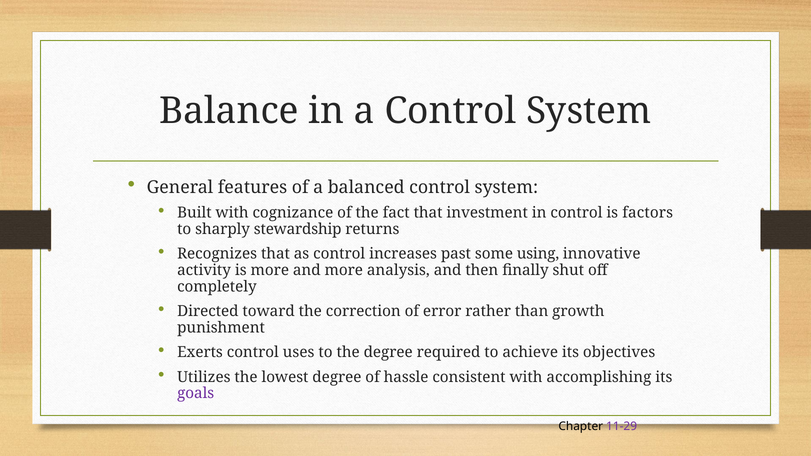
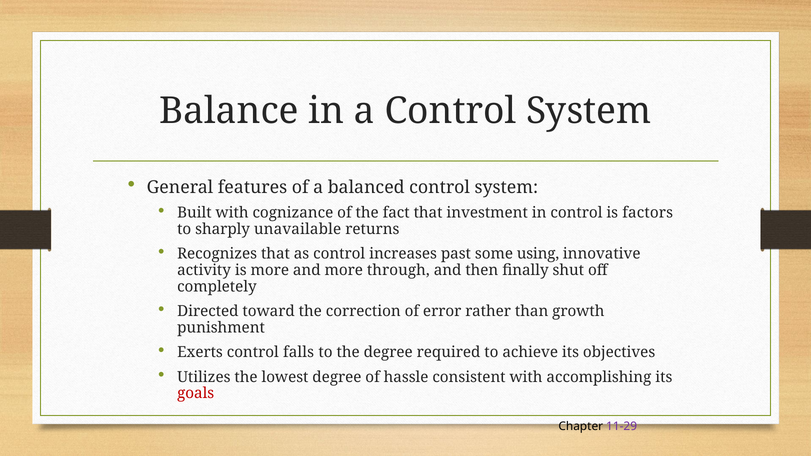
stewardship: stewardship -> unavailable
analysis: analysis -> through
uses: uses -> falls
goals colour: purple -> red
